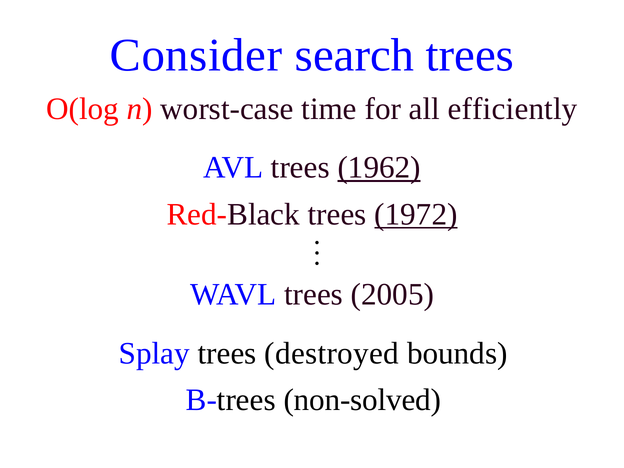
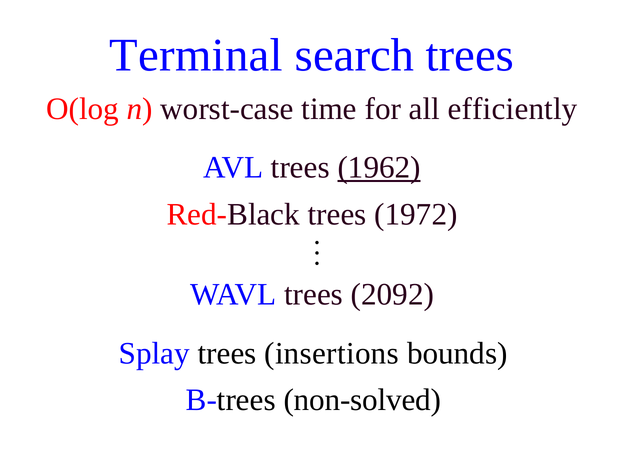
Consider: Consider -> Terminal
1972 underline: present -> none
2005: 2005 -> 2092
destroyed: destroyed -> insertions
